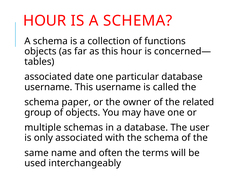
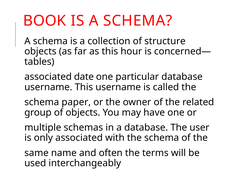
HOUR at (45, 21): HOUR -> BOOK
functions: functions -> structure
